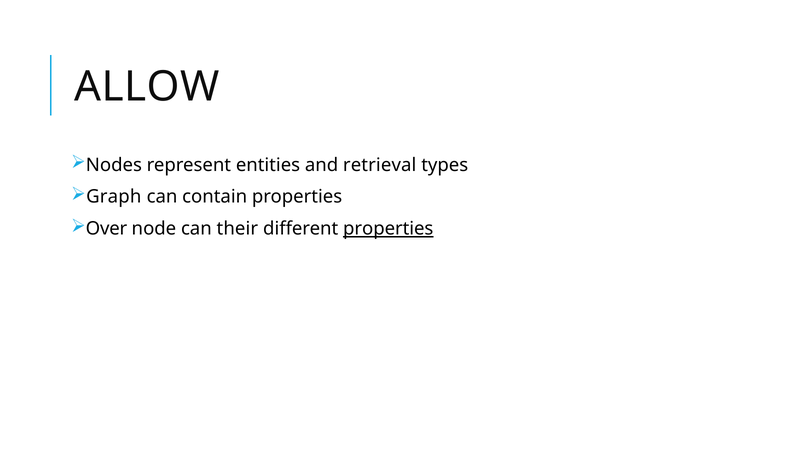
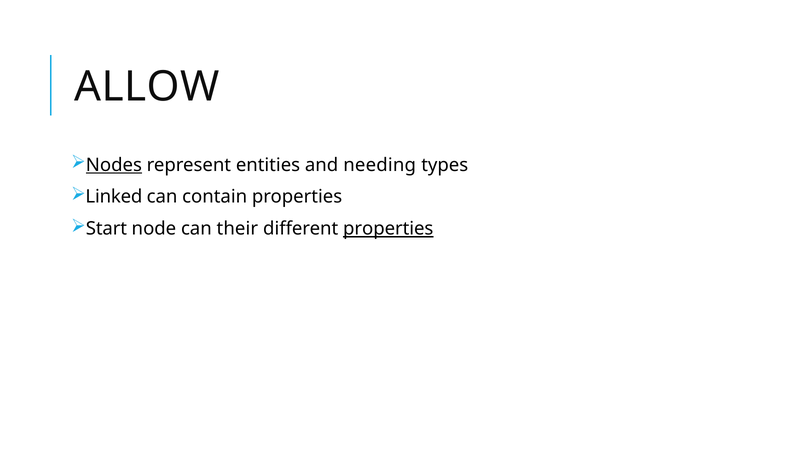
Nodes underline: none -> present
retrieval: retrieval -> needing
Graph: Graph -> Linked
Over: Over -> Start
